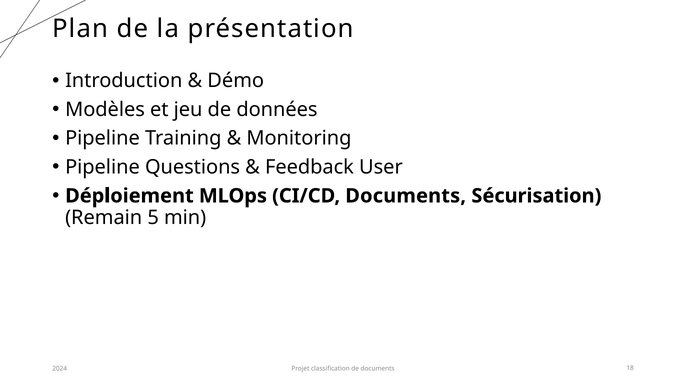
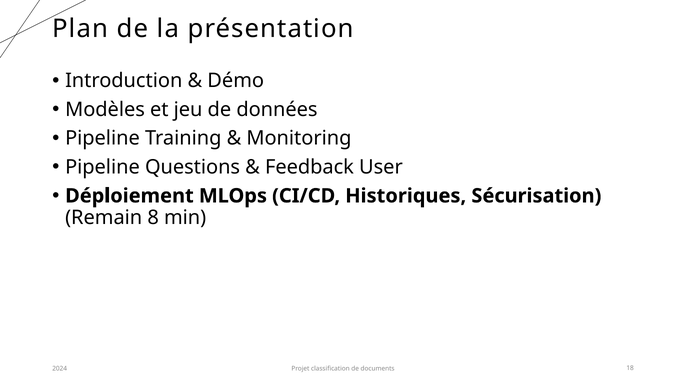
CI/CD Documents: Documents -> Historiques
5: 5 -> 8
